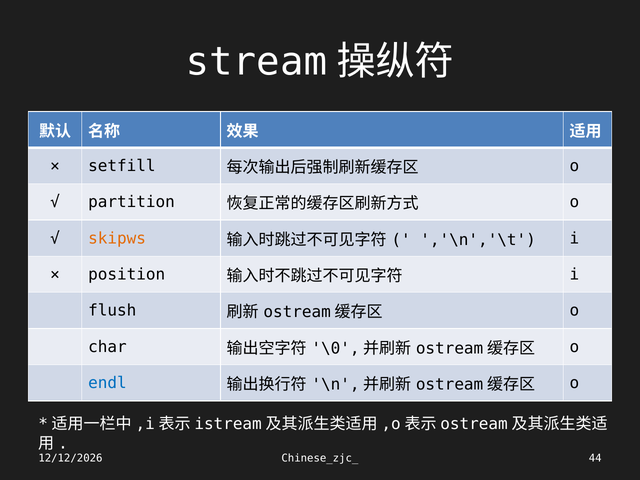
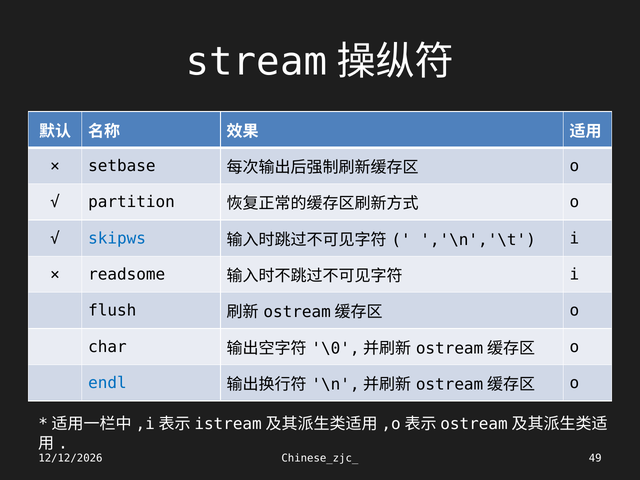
setfill: setfill -> setbase
skipws colour: orange -> blue
position: position -> readsome
44: 44 -> 49
